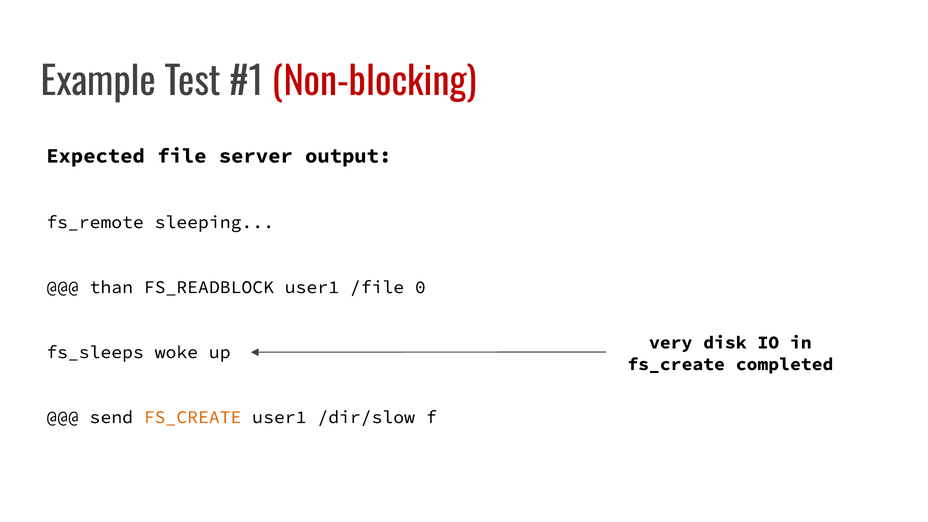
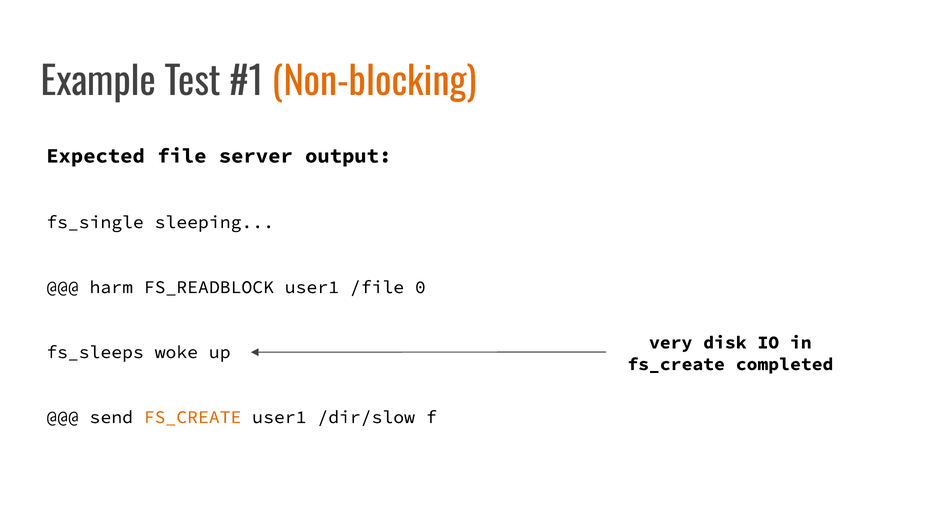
Non-blocking colour: red -> orange
fs_remote: fs_remote -> fs_single
than: than -> harm
